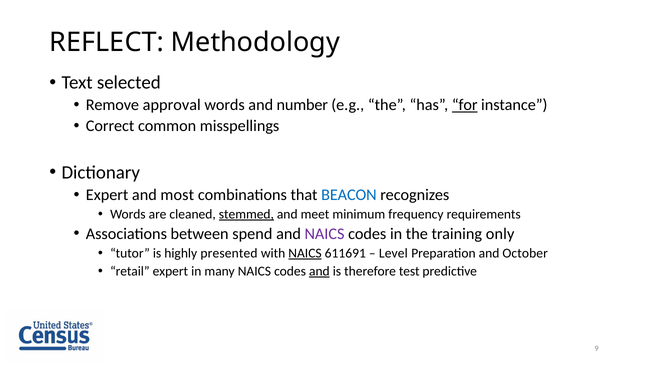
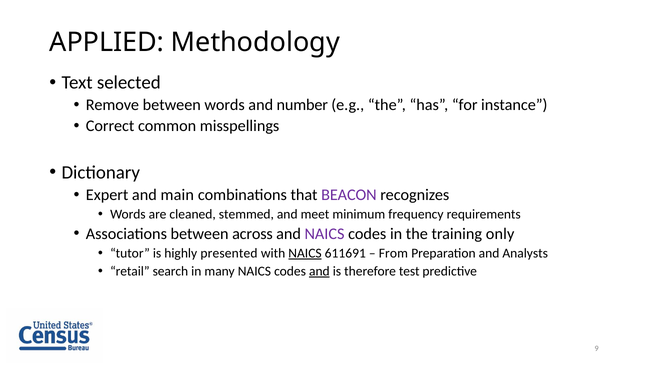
REFLECT: REFLECT -> APPLIED
Remove approval: approval -> between
for underline: present -> none
most: most -> main
BEACON colour: blue -> purple
stemmed underline: present -> none
spend: spend -> across
Level: Level -> From
October: October -> Analysts
retail expert: expert -> search
